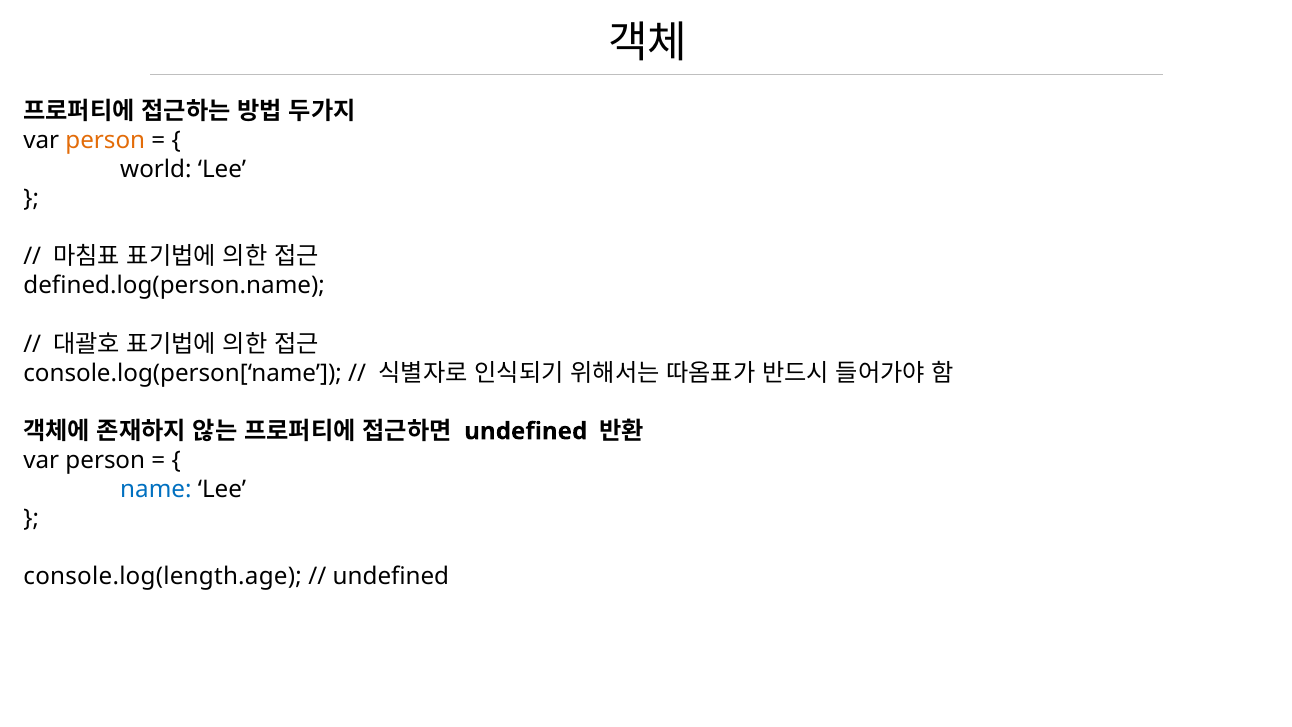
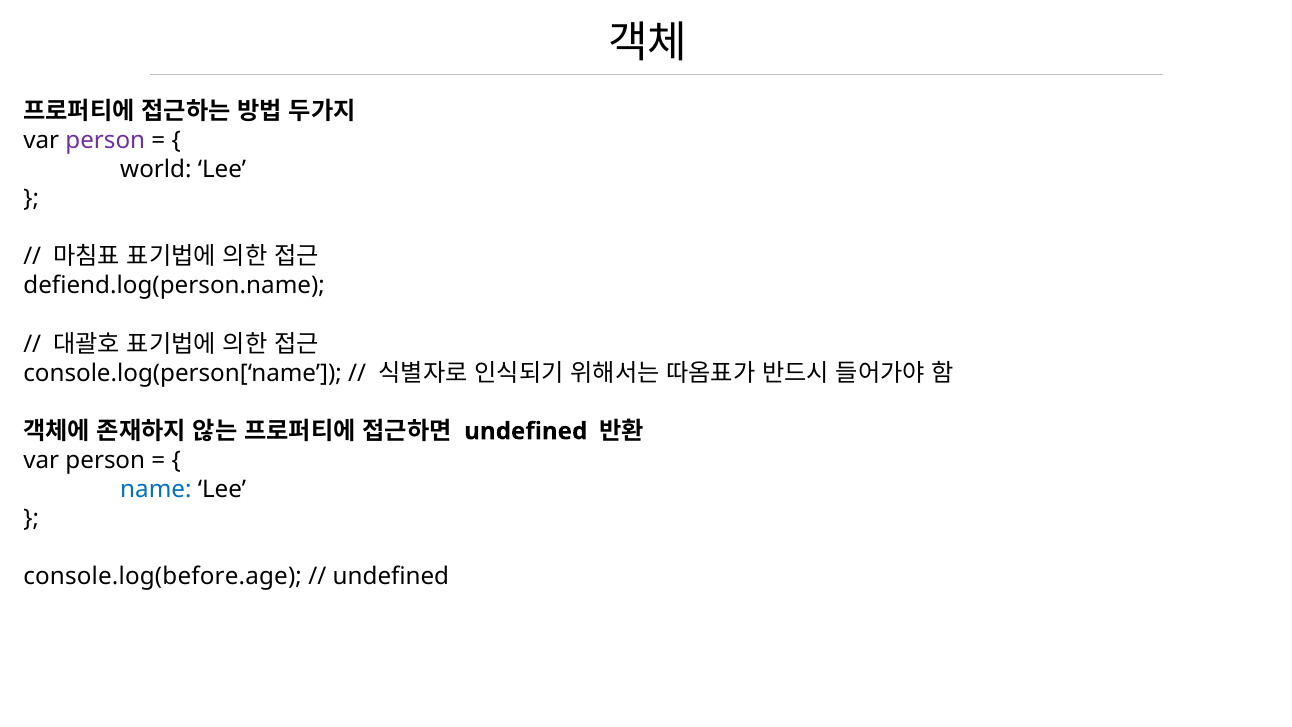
person at (105, 140) colour: orange -> purple
defined.log(person.name: defined.log(person.name -> defiend.log(person.name
console.log(length.age: console.log(length.age -> console.log(before.age
